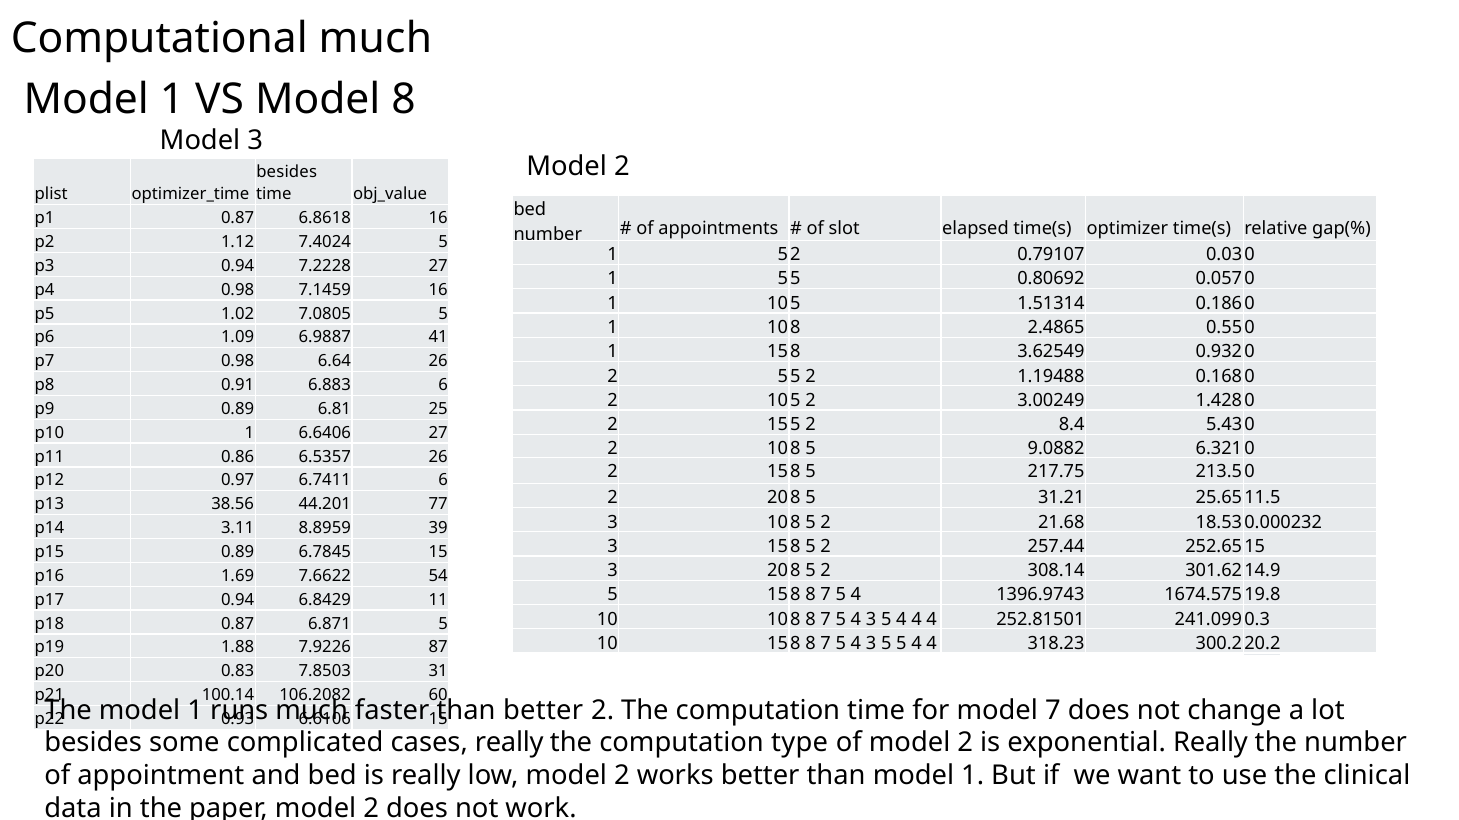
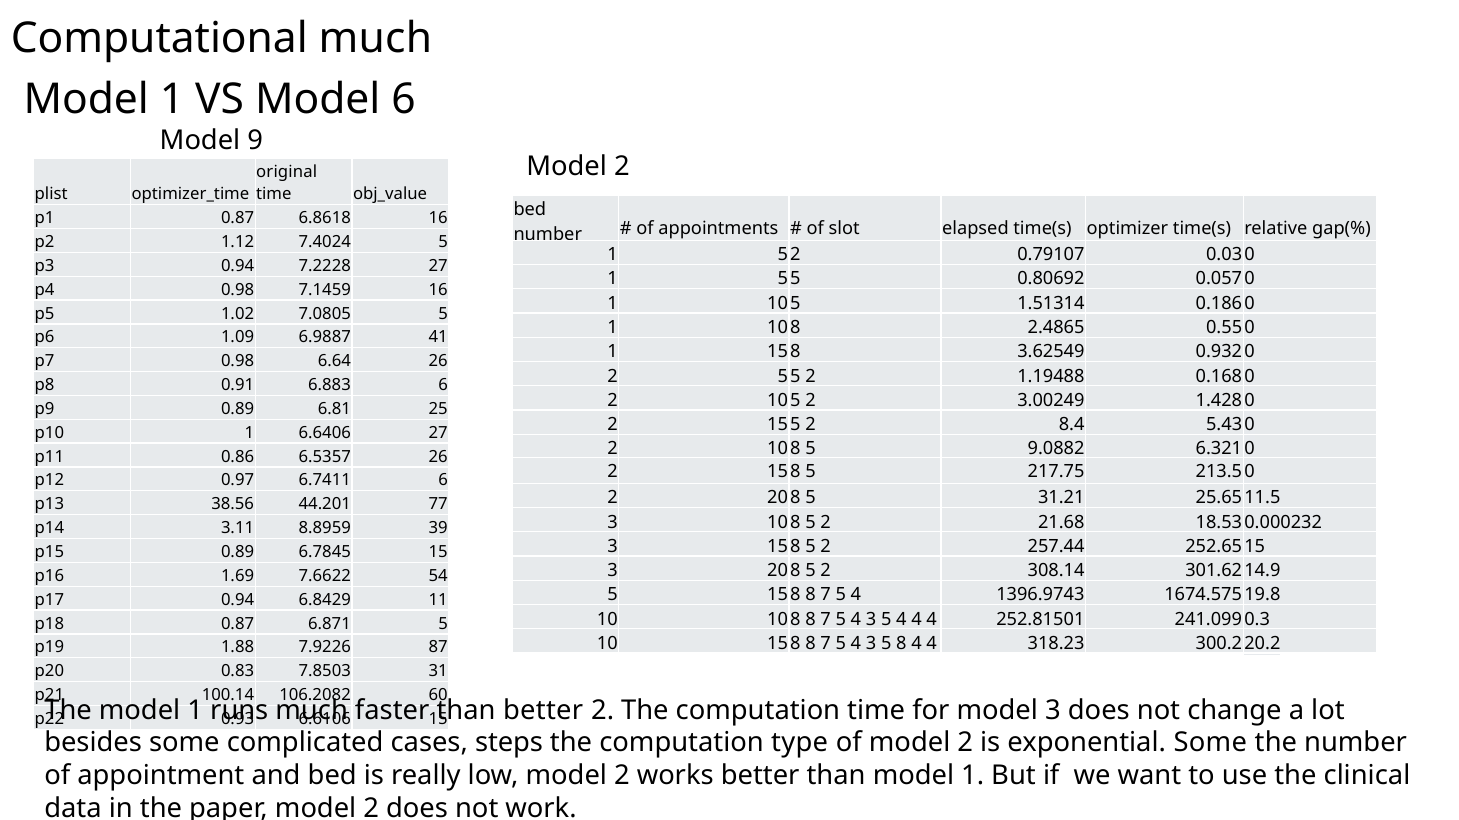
Model 8: 8 -> 6
Model 3: 3 -> 9
besides at (287, 172): besides -> original
5 5: 5 -> 8
model 7: 7 -> 3
cases really: really -> steps
exponential Really: Really -> Some
